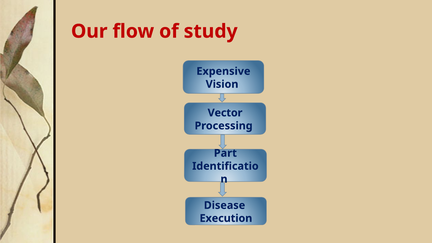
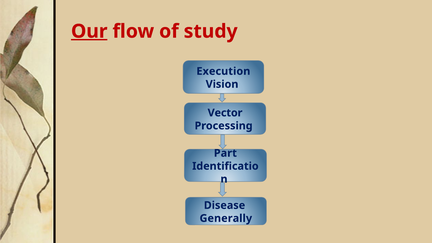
Our underline: none -> present
Expensive: Expensive -> Execution
Execution: Execution -> Generally
